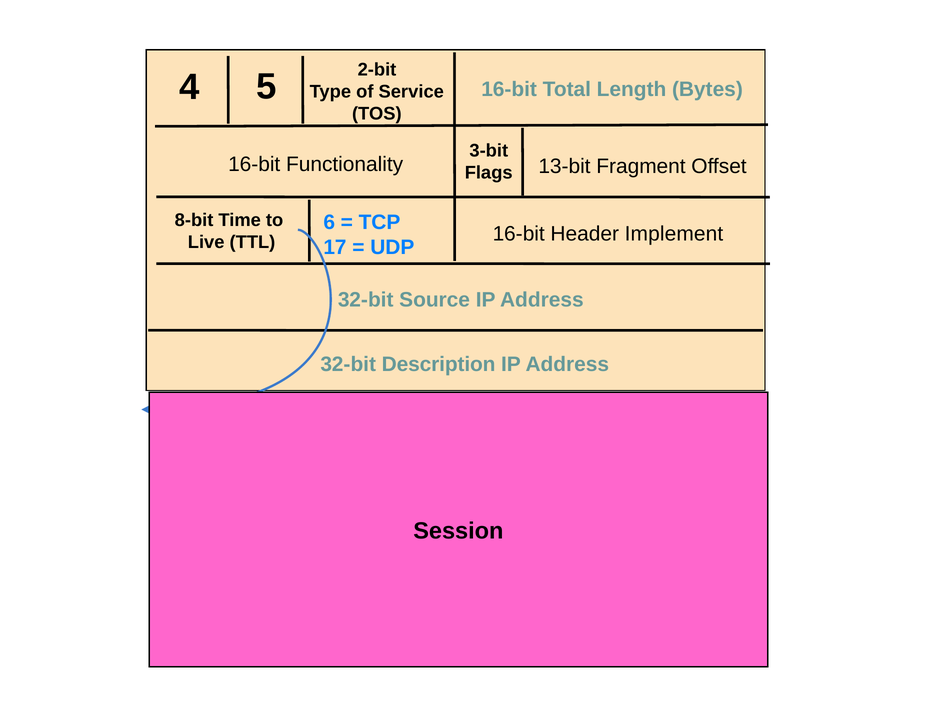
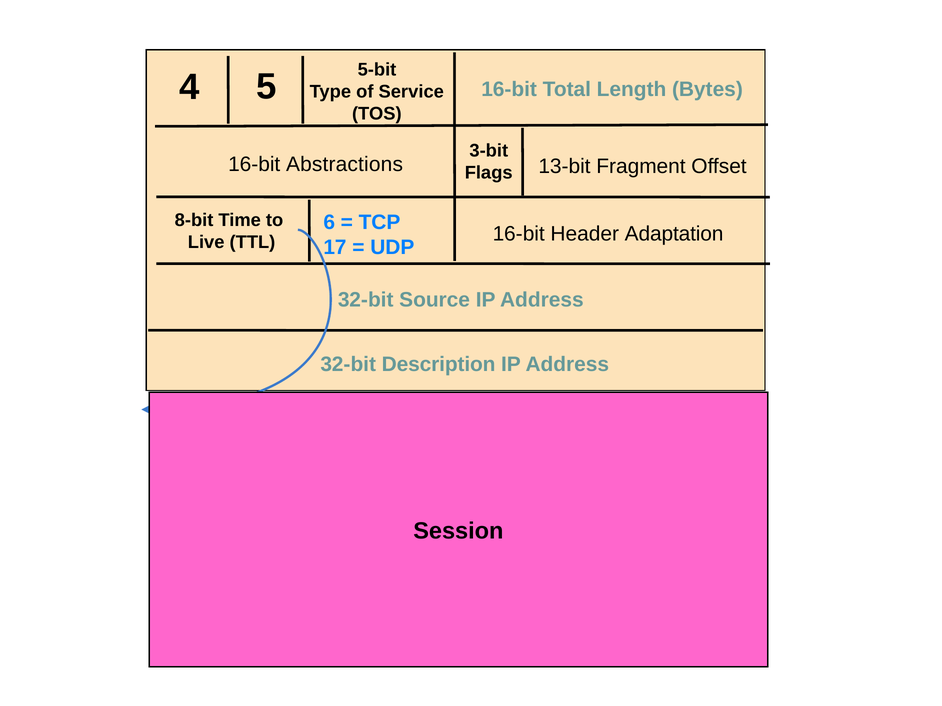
2-bit: 2-bit -> 5-bit
Functionality: Functionality -> Abstractions
Implement: Implement -> Adaptation
